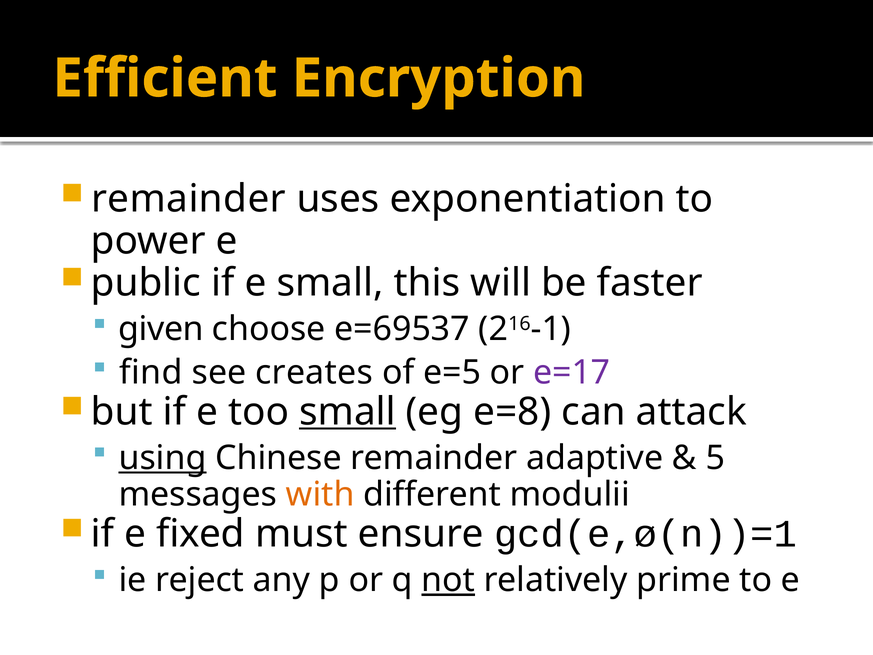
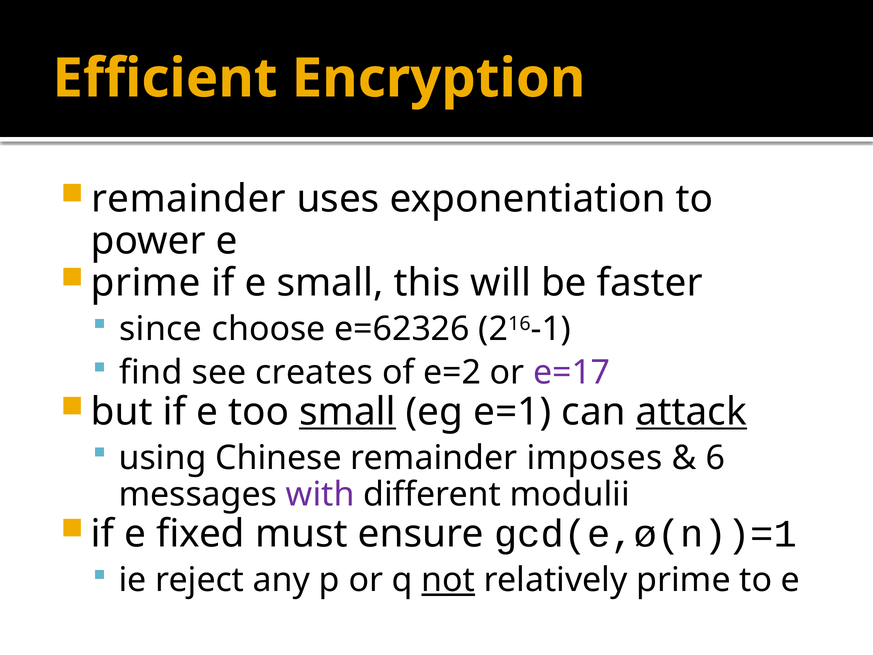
public at (146, 283): public -> prime
given: given -> since
e=69537: e=69537 -> e=62326
e=5: e=5 -> e=2
e=8: e=8 -> e=1
attack underline: none -> present
using underline: present -> none
adaptive: adaptive -> imposes
5: 5 -> 6
with colour: orange -> purple
